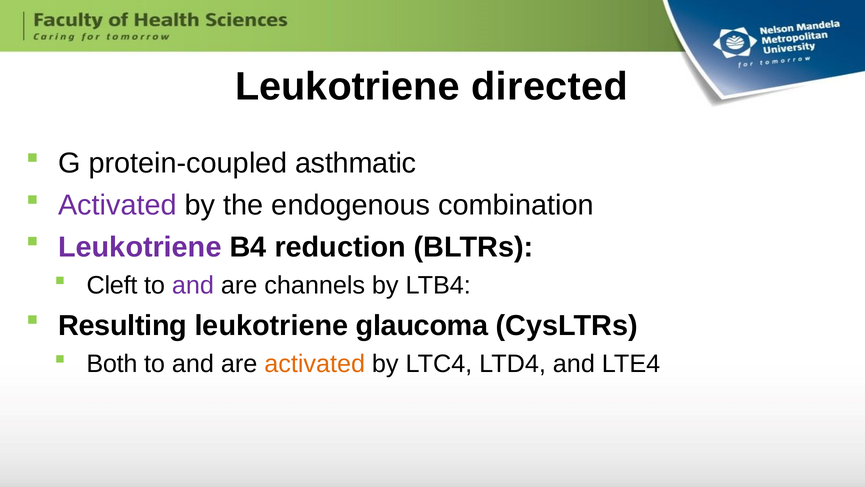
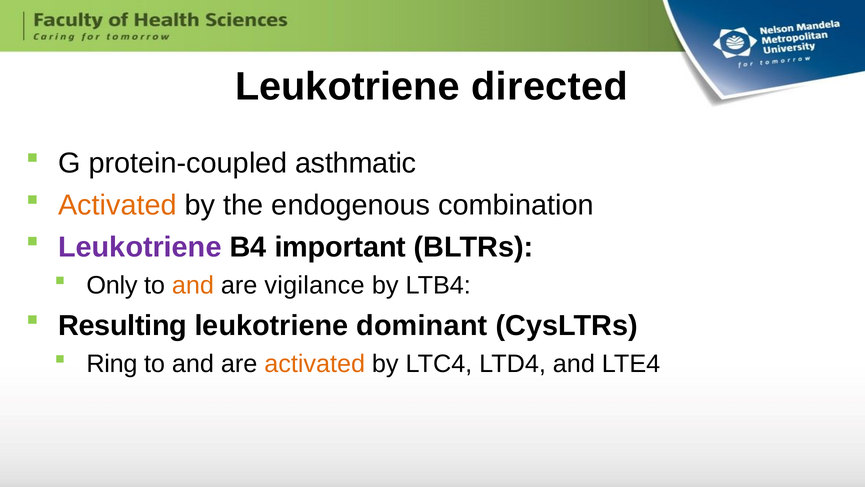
Activated at (118, 205) colour: purple -> orange
reduction: reduction -> important
Cleft: Cleft -> Only
and at (193, 285) colour: purple -> orange
channels: channels -> vigilance
glaucoma: glaucoma -> dominant
Both: Both -> Ring
